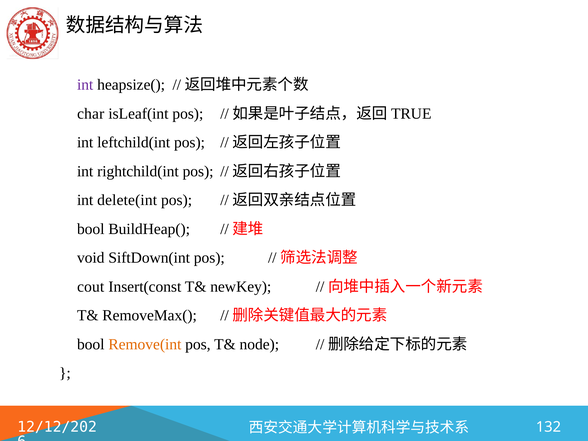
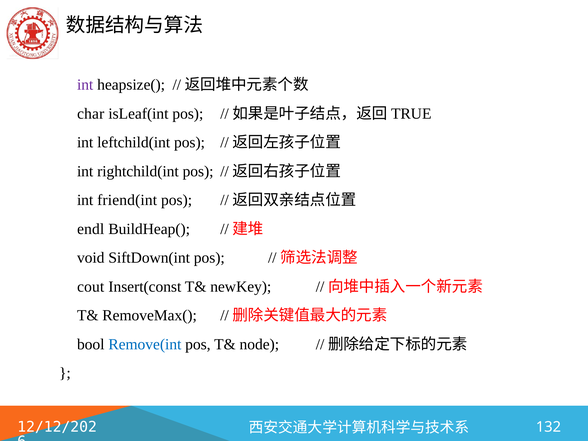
delete(int: delete(int -> friend(int
bool at (91, 229): bool -> endl
Remove(int colour: orange -> blue
